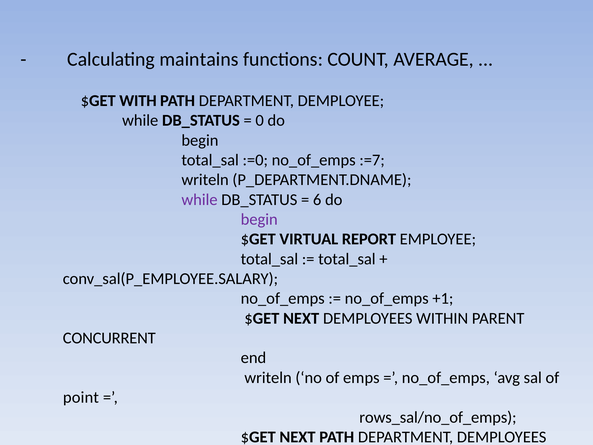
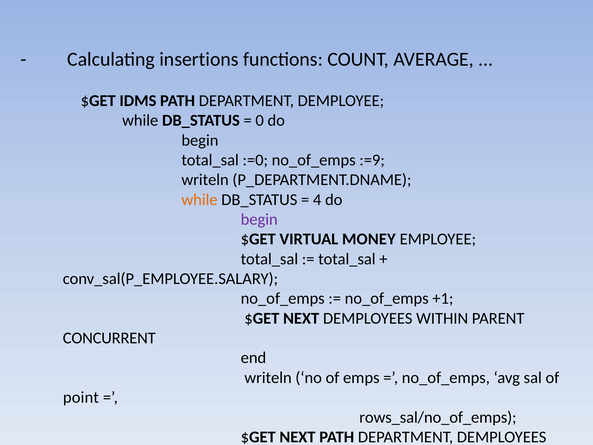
maintains: maintains -> insertions
WITH: WITH -> IDMS
:=7: :=7 -> :=9
while at (200, 199) colour: purple -> orange
6: 6 -> 4
REPORT: REPORT -> MONEY
